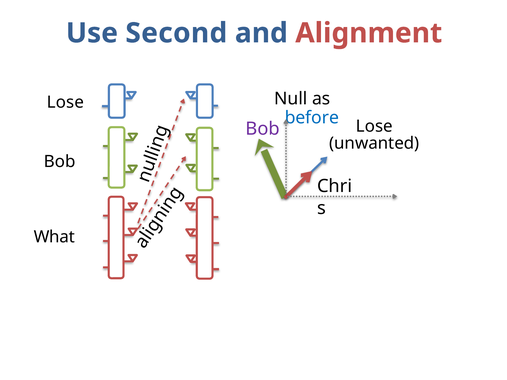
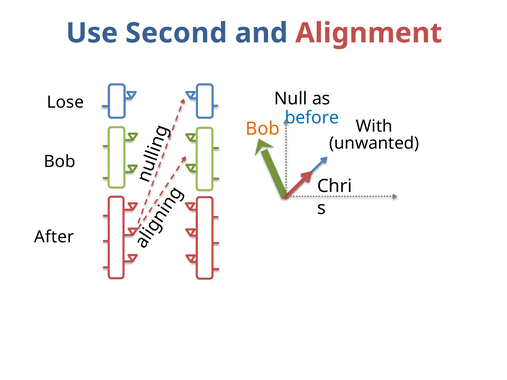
Bob at (263, 129) colour: purple -> orange
Lose at (374, 126): Lose -> With
What: What -> After
